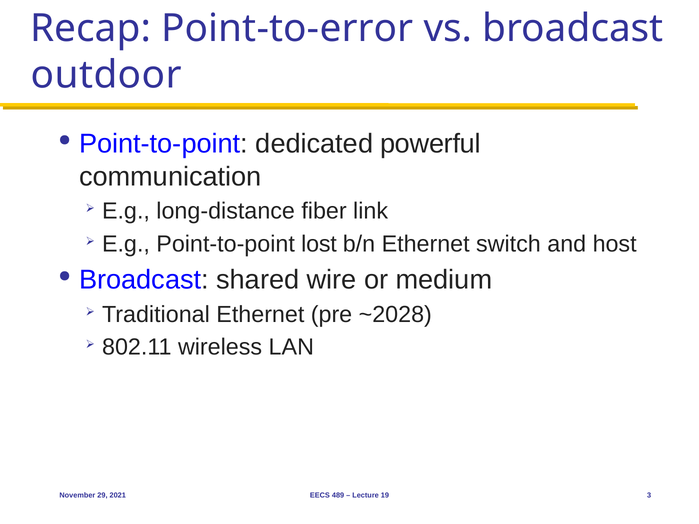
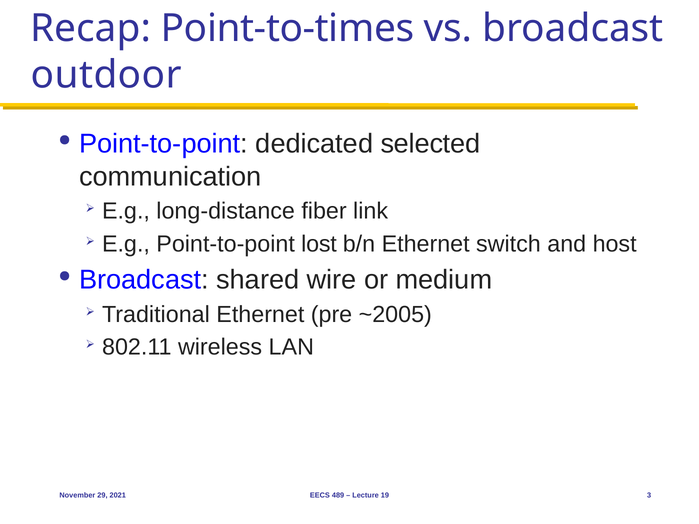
Point-to-error: Point-to-error -> Point-to-times
powerful: powerful -> selected
~2028: ~2028 -> ~2005
